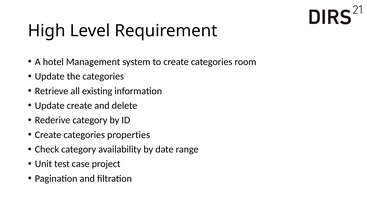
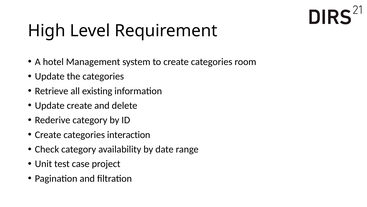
properties: properties -> interaction
